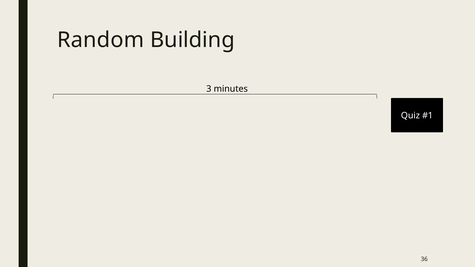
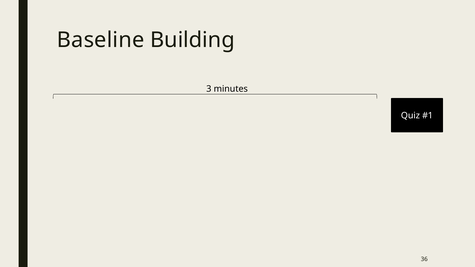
Random: Random -> Baseline
